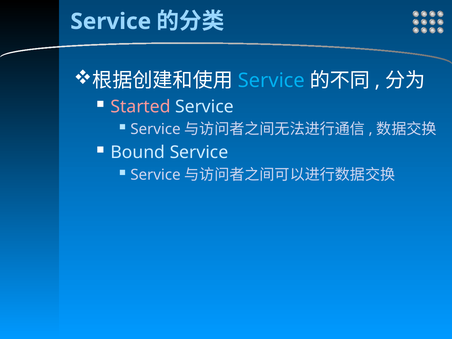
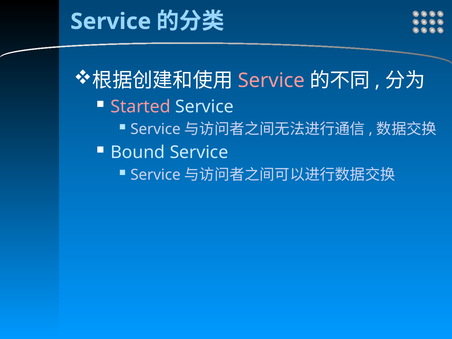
Service at (271, 81) colour: light blue -> pink
